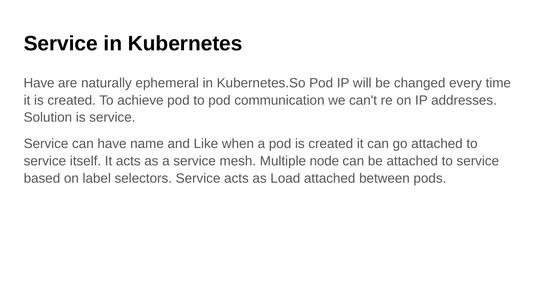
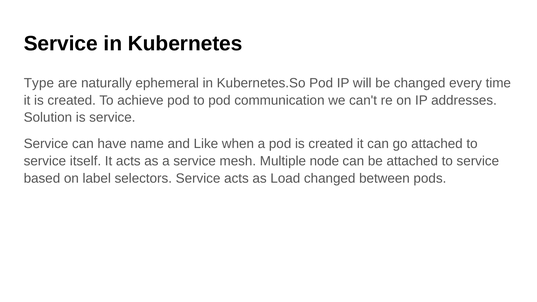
Have at (39, 83): Have -> Type
Load attached: attached -> changed
